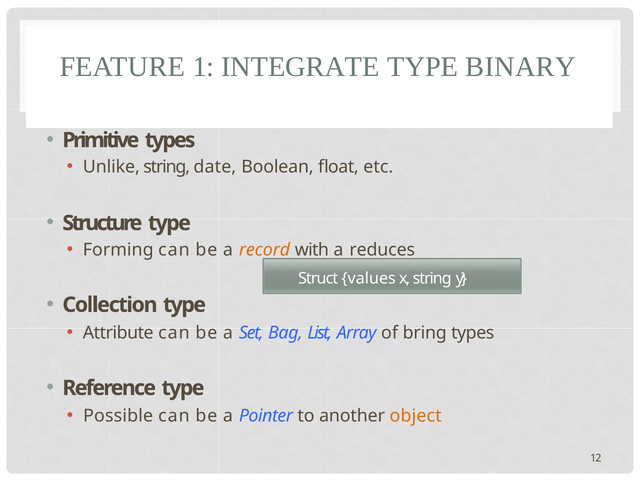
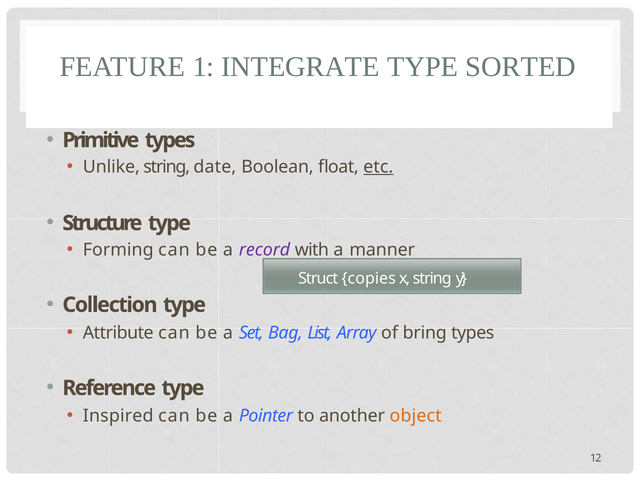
BINARY: BINARY -> SORTED
etc underline: none -> present
record colour: orange -> purple
reduces: reduces -> manner
values: values -> copies
Possible: Possible -> Inspired
